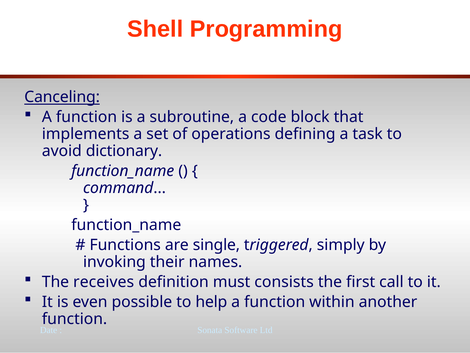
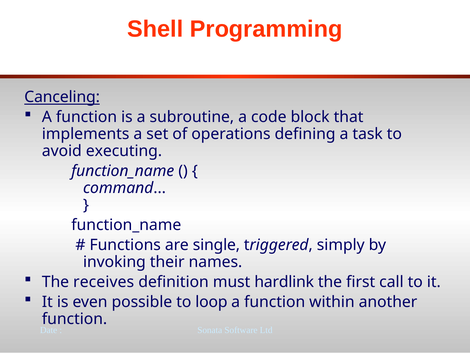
dictionary: dictionary -> executing
consists: consists -> hardlink
help: help -> loop
